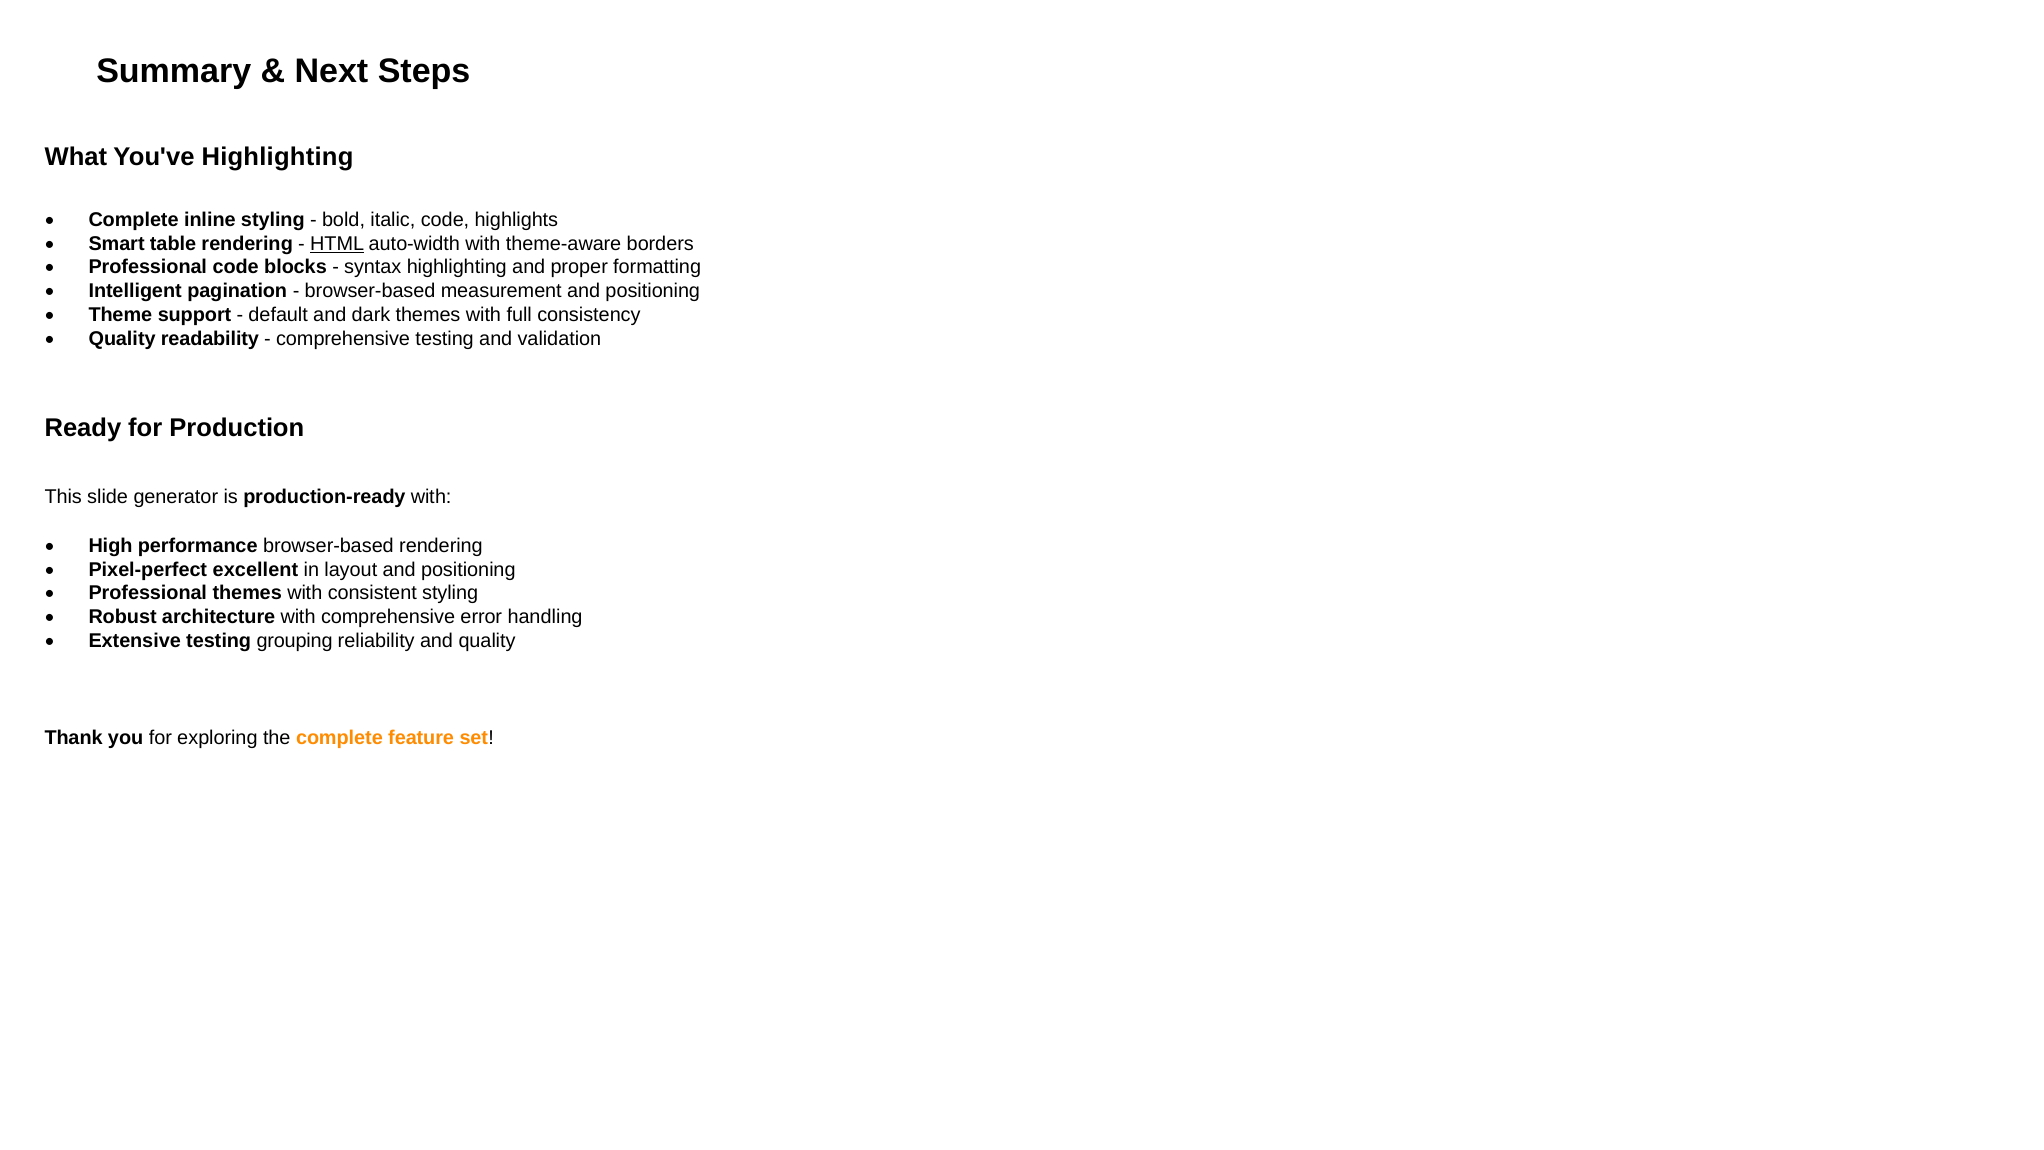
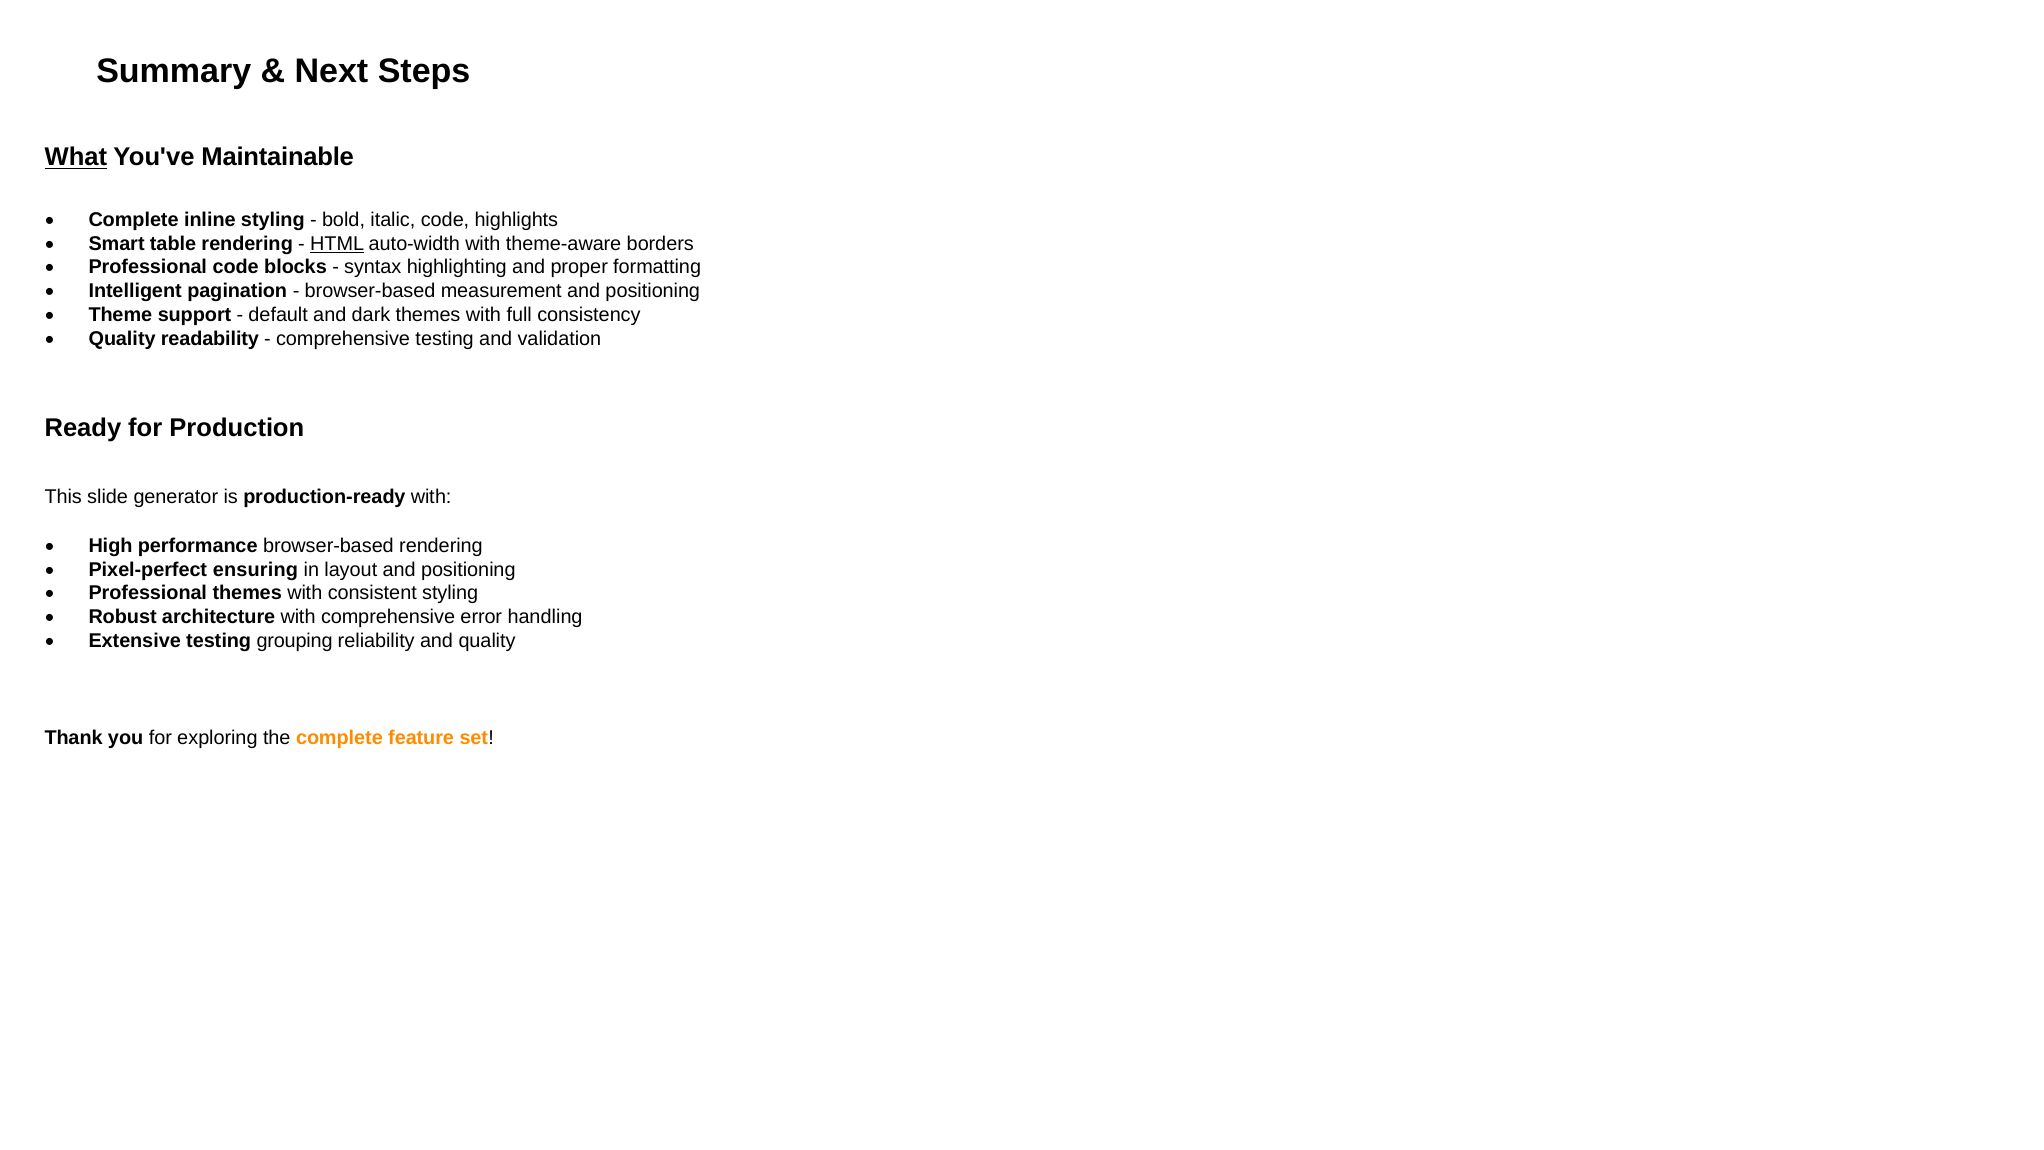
What underline: none -> present
You've Highlighting: Highlighting -> Maintainable
excellent: excellent -> ensuring
